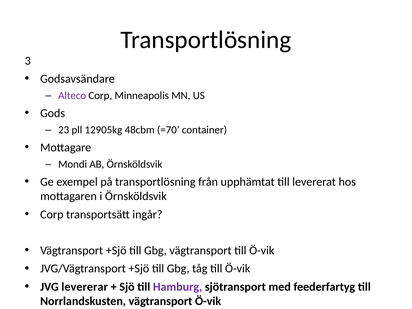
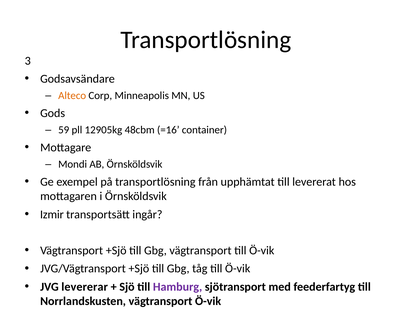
Alteco colour: purple -> orange
23: 23 -> 59
=70: =70 -> =16
Corp at (52, 214): Corp -> Izmir
